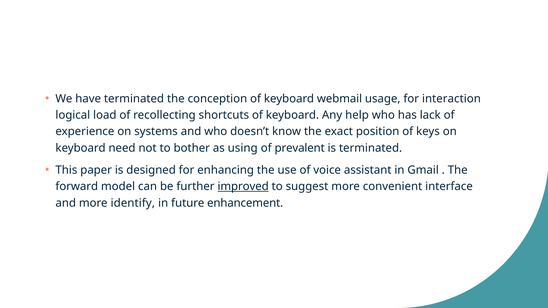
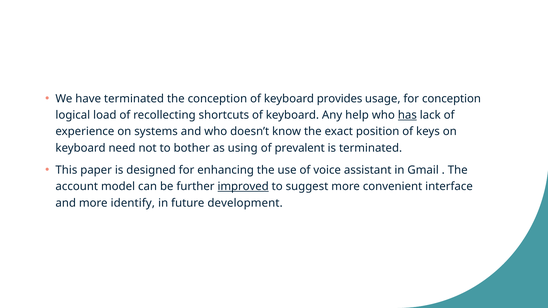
webmail: webmail -> provides
for interaction: interaction -> conception
has underline: none -> present
forward: forward -> account
enhancement: enhancement -> development
